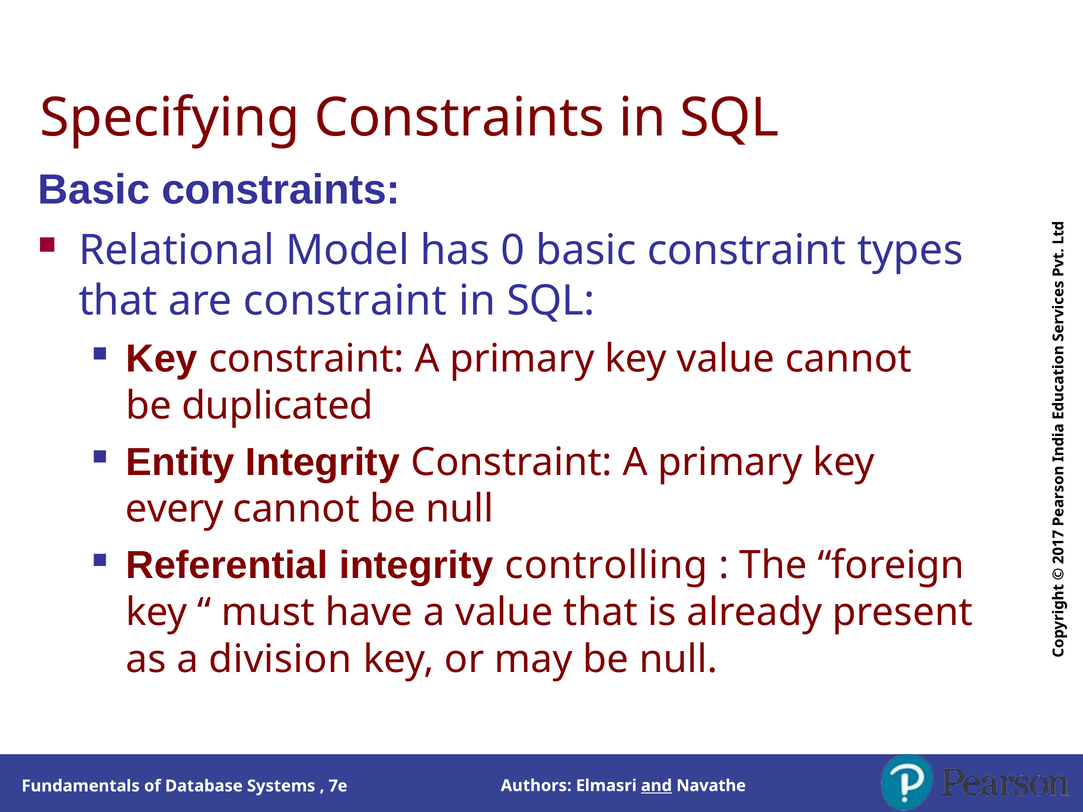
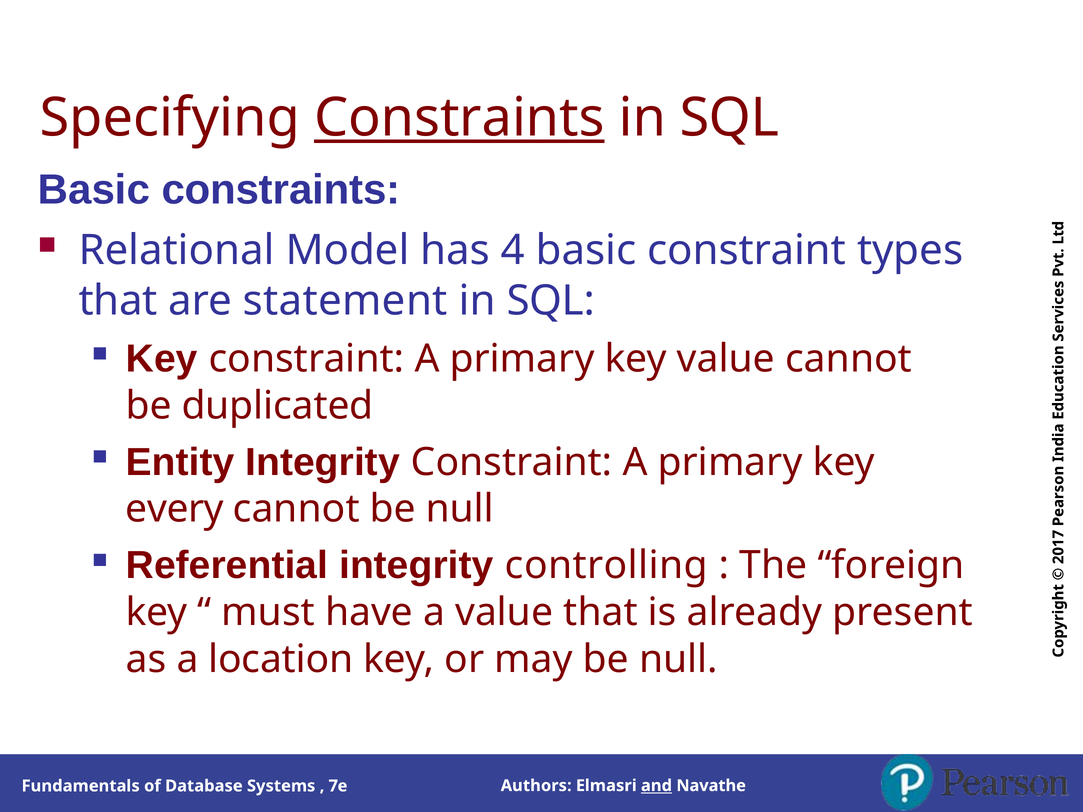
Constraints at (459, 118) underline: none -> present
has 0: 0 -> 4
are constraint: constraint -> statement
division: division -> location
